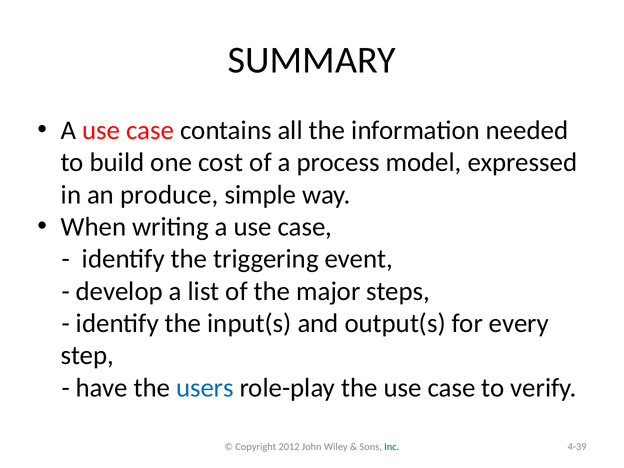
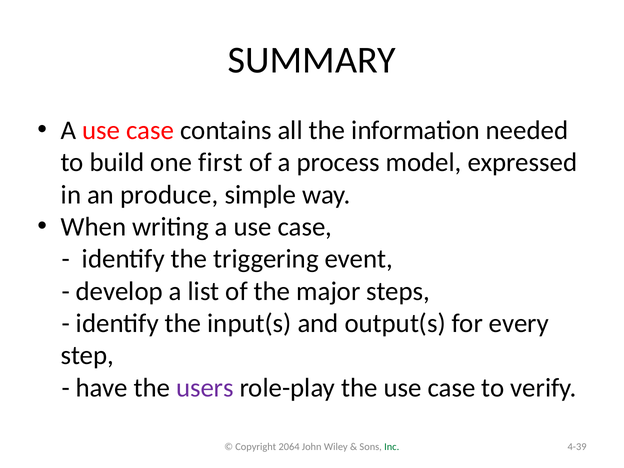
cost: cost -> first
users colour: blue -> purple
2012: 2012 -> 2064
